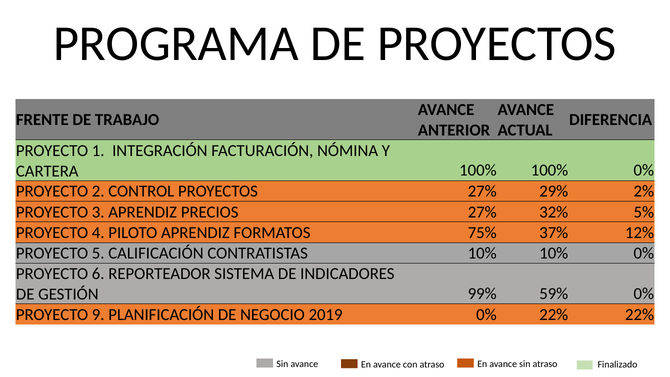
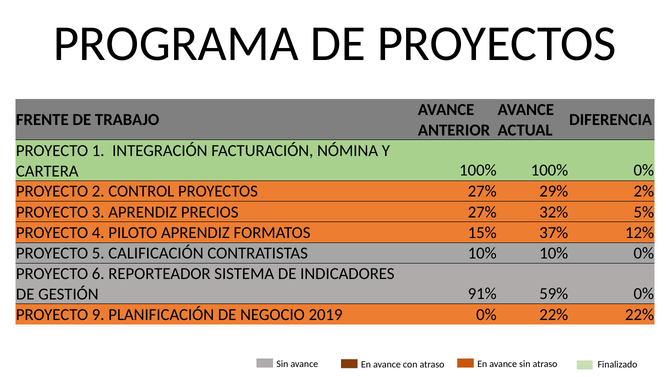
75%: 75% -> 15%
99%: 99% -> 91%
